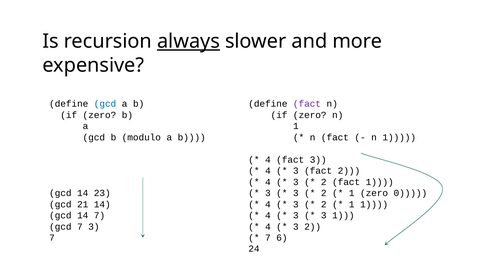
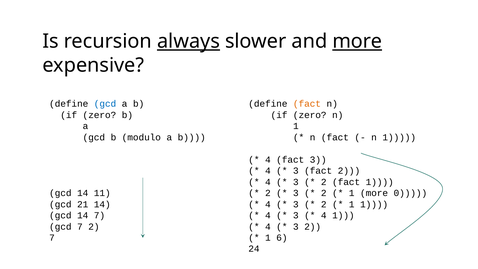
more at (357, 41) underline: none -> present
fact at (307, 104) colour: purple -> orange
23: 23 -> 11
3 at (268, 193): 3 -> 2
1 zero: zero -> more
3 at (324, 215): 3 -> 4
7 3: 3 -> 2
7 at (268, 238): 7 -> 1
